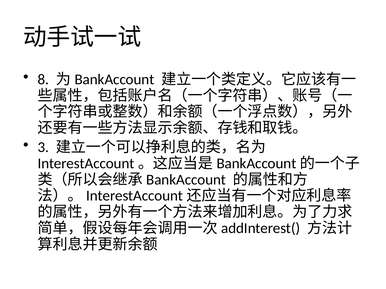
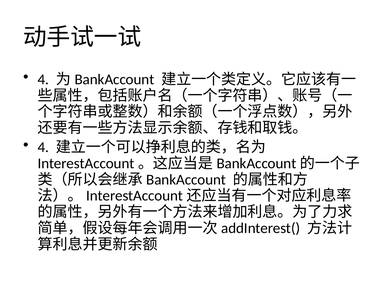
8 at (43, 80): 8 -> 4
3 at (43, 147): 3 -> 4
